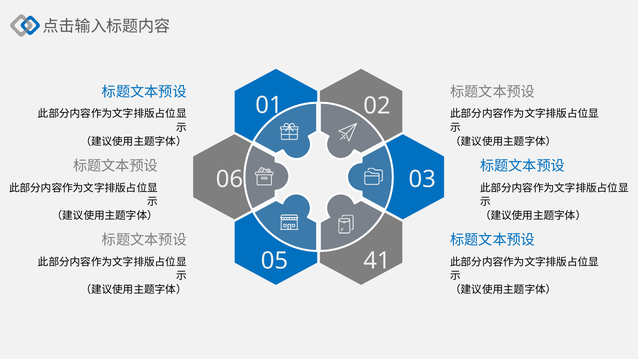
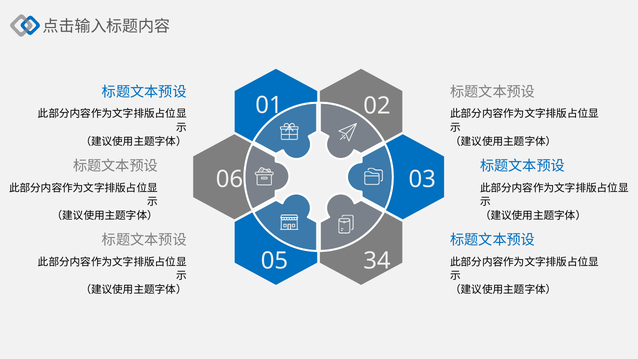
41: 41 -> 34
